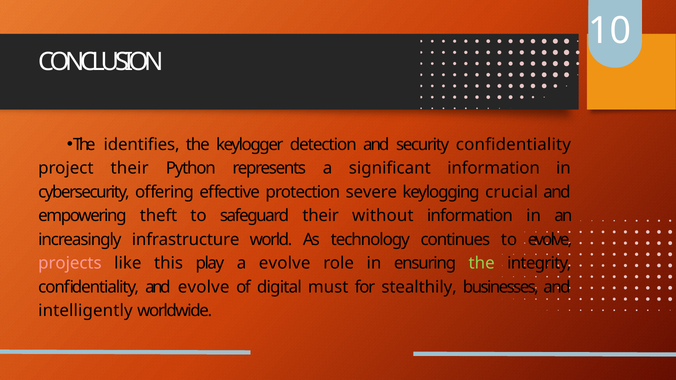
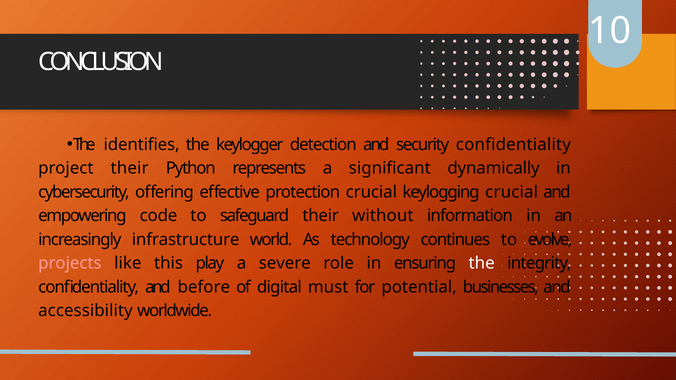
significant information: information -> dynamically
protection severe: severe -> crucial
theft: theft -> code
a evolve: evolve -> severe
the at (482, 263) colour: light green -> white
and evolve: evolve -> before
stealthily: stealthily -> potential
intelligently: intelligently -> accessibility
